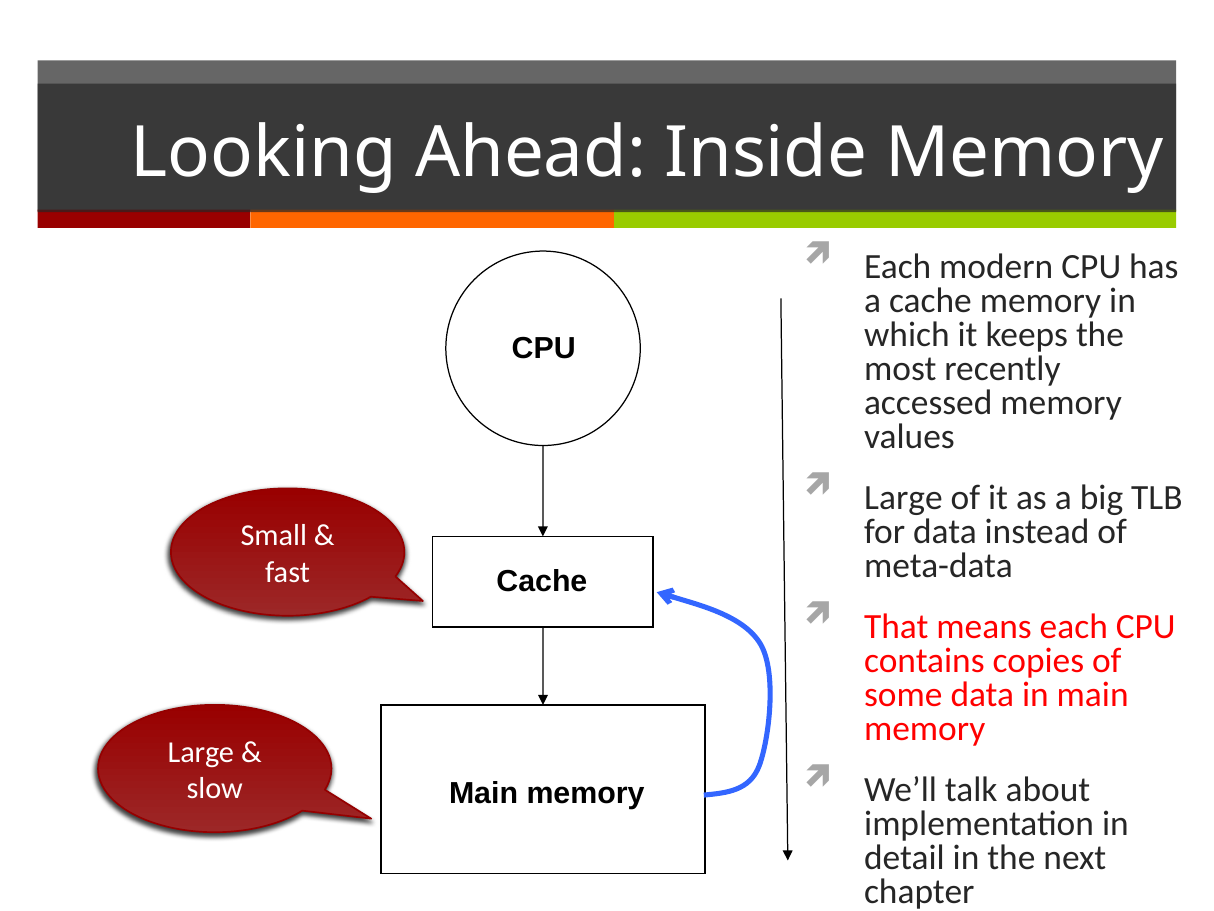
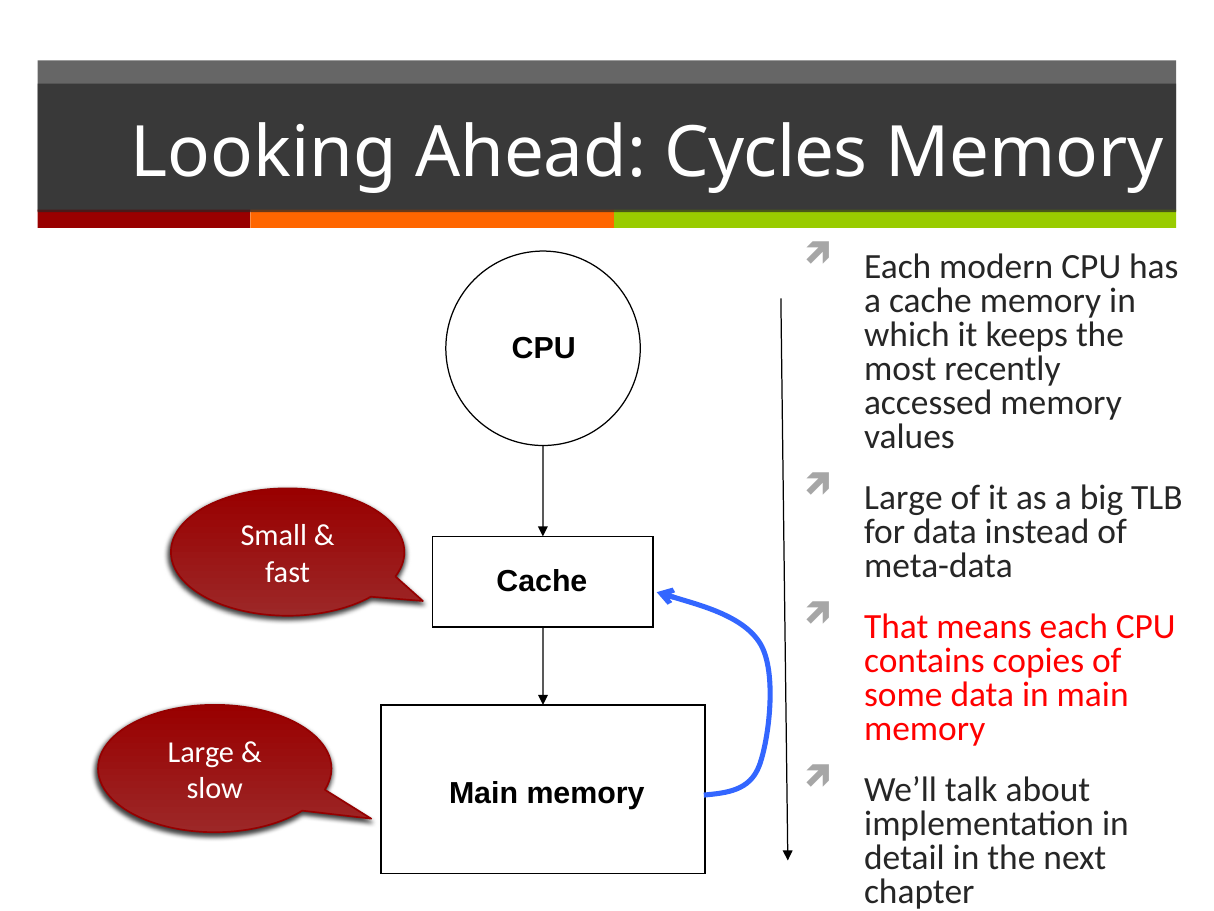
Inside: Inside -> Cycles
